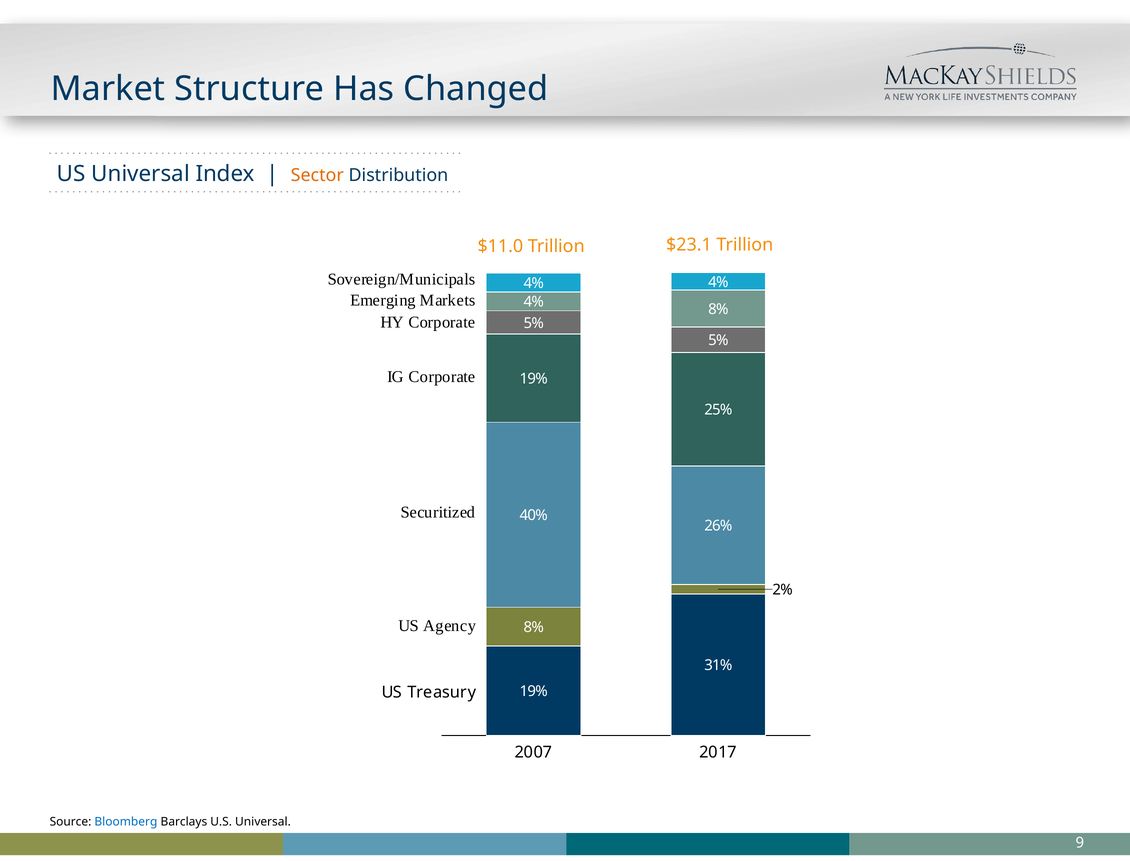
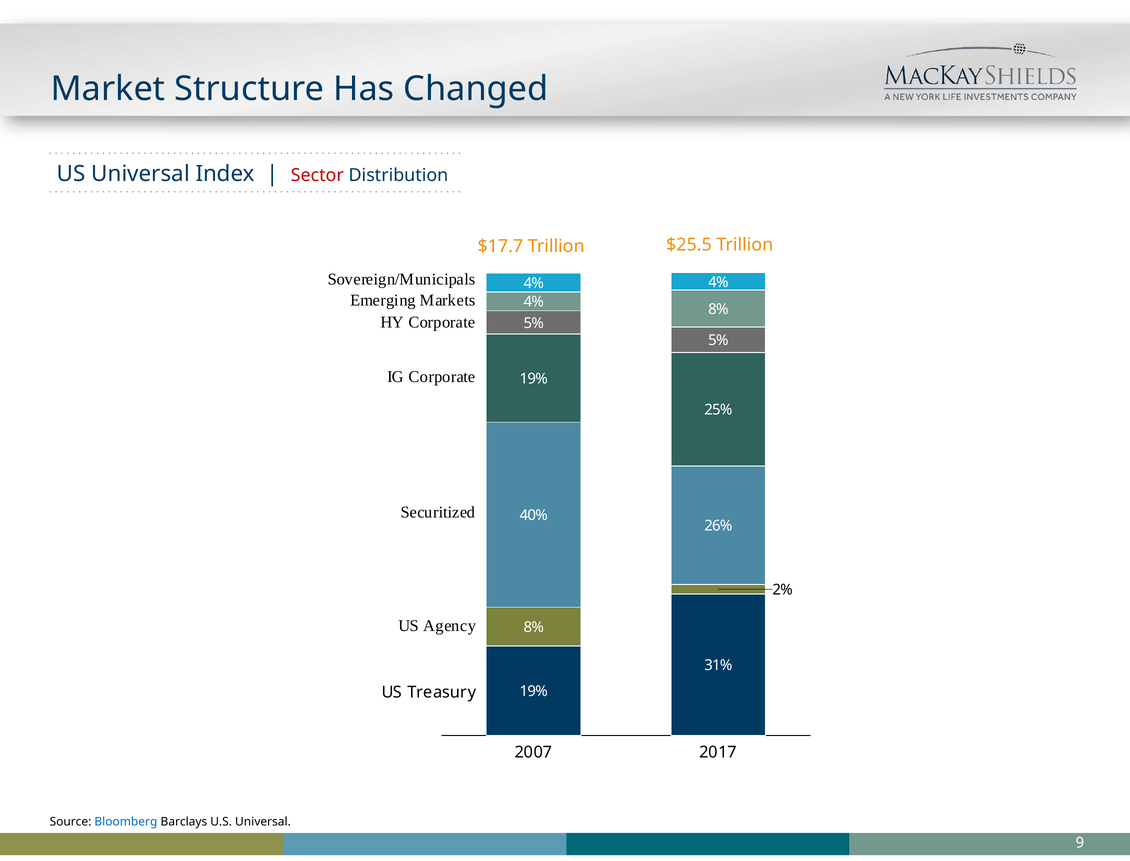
Sector colour: orange -> red
$11.0: $11.0 -> $17.7
$23.1: $23.1 -> $25.5
